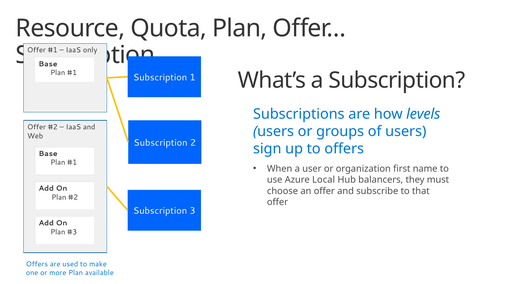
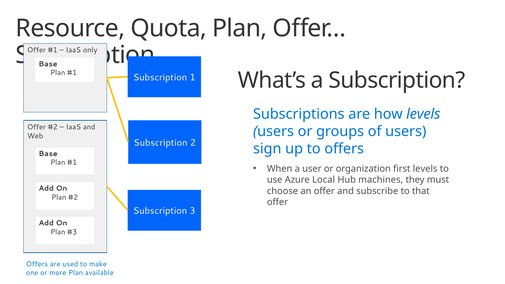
first name: name -> levels
balancers: balancers -> machines
